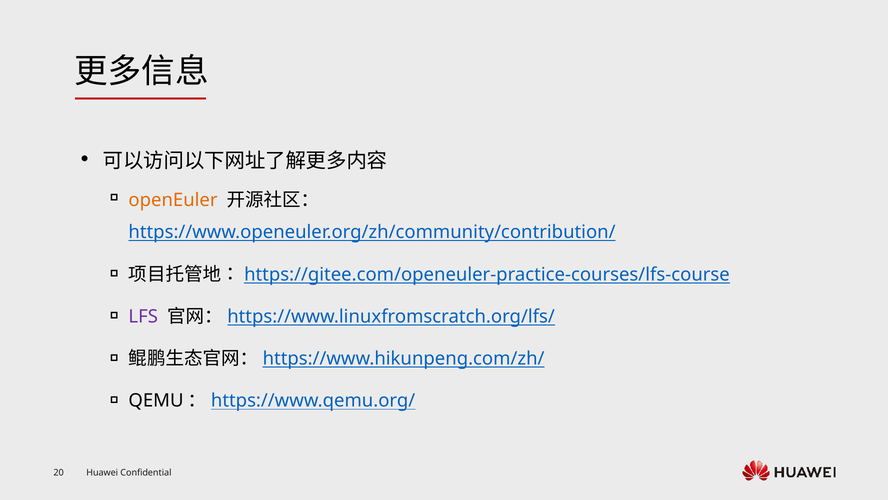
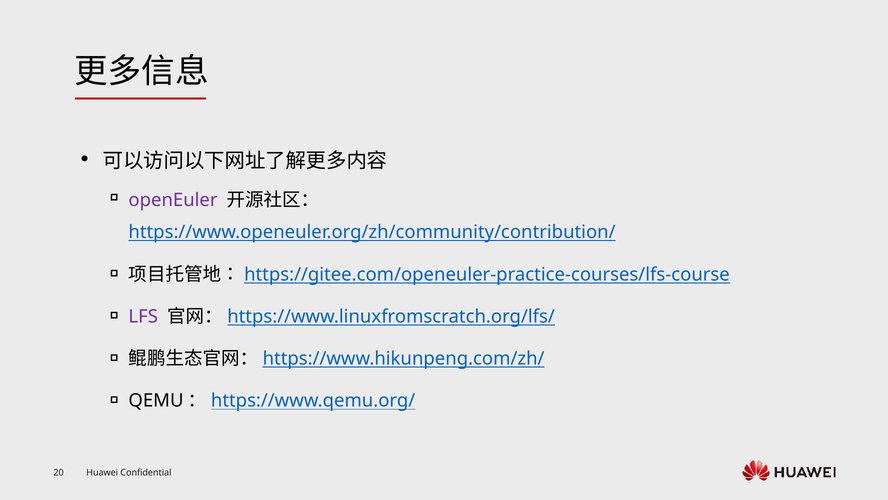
openEuler colour: orange -> purple
